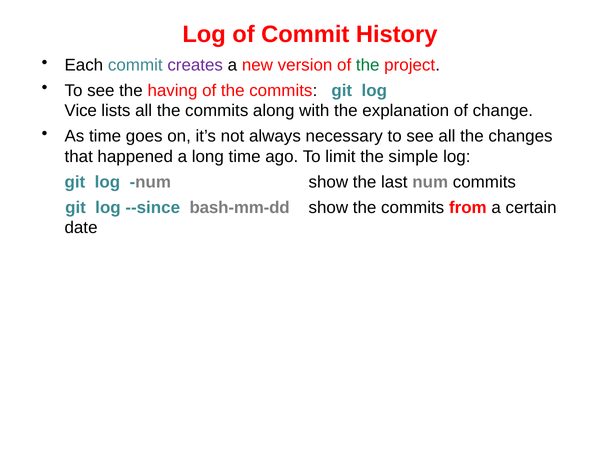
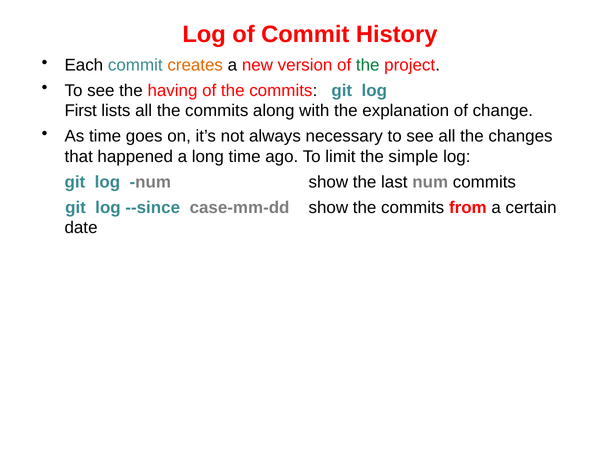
creates colour: purple -> orange
Vice: Vice -> First
bash-mm-dd: bash-mm-dd -> case-mm-dd
